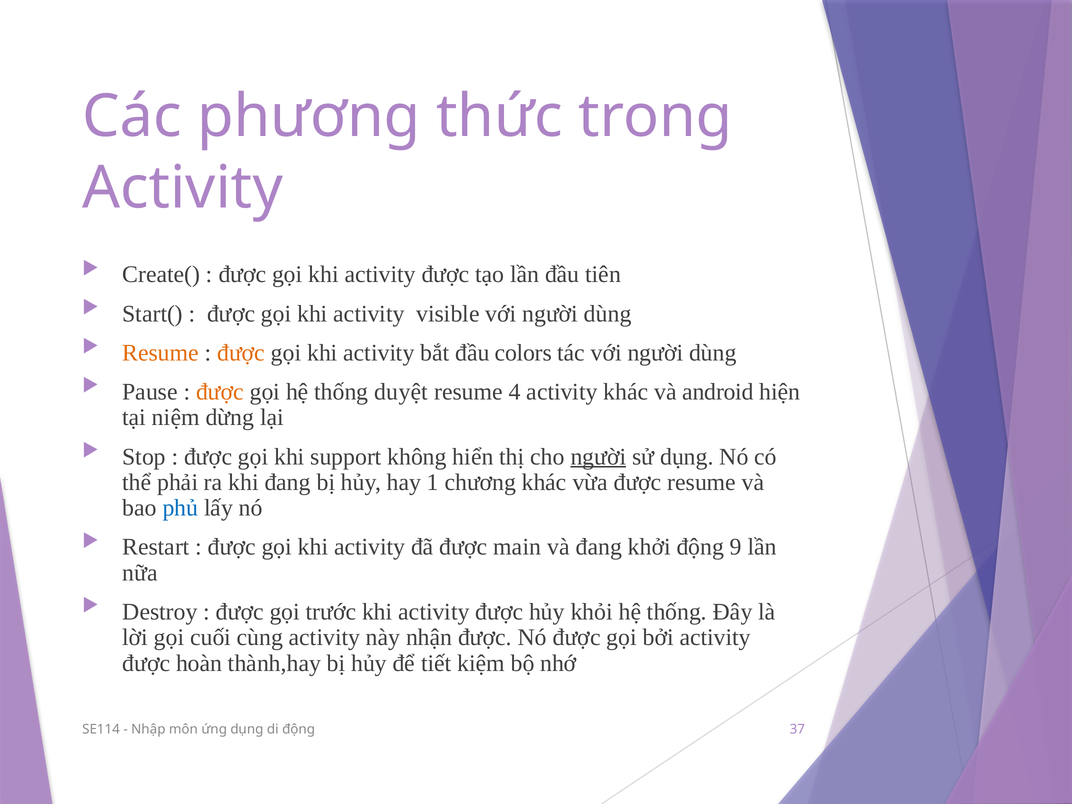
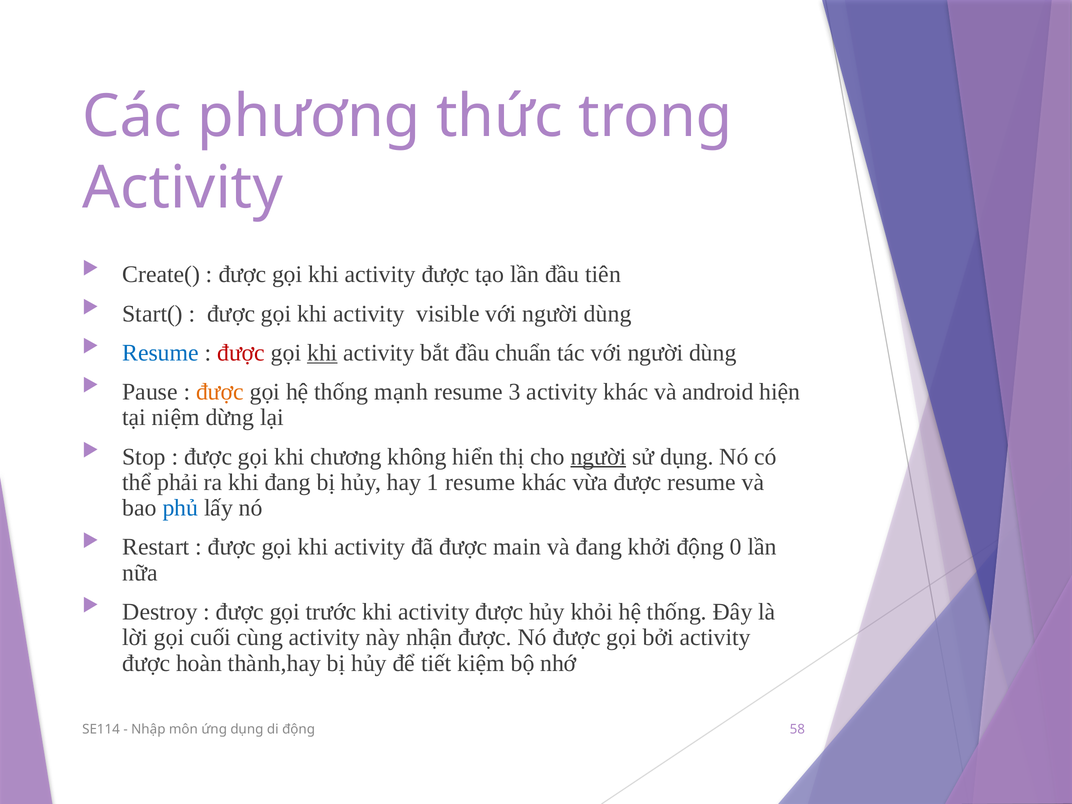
Resume at (161, 353) colour: orange -> blue
được at (241, 353) colour: orange -> red
khi at (322, 353) underline: none -> present
colors: colors -> chuẩn
duyệt: duyệt -> mạnh
4: 4 -> 3
support: support -> chương
1 chương: chương -> resume
9: 9 -> 0
37: 37 -> 58
